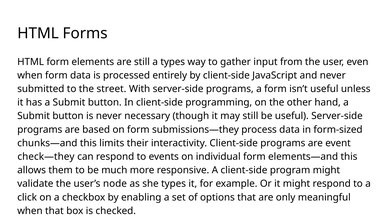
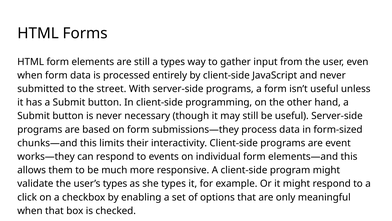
check—they: check—they -> works—they
user’s node: node -> types
